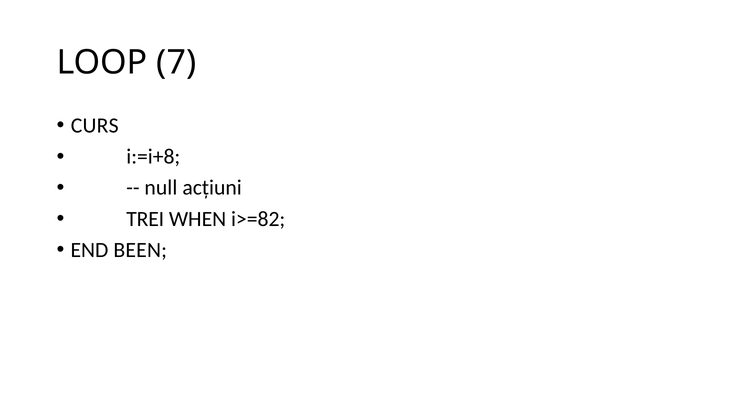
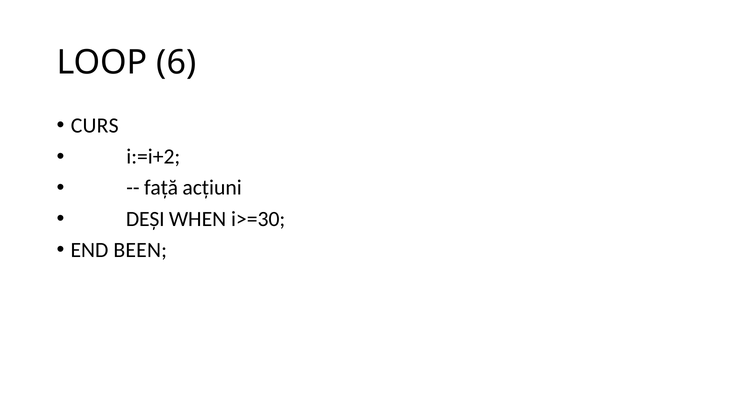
7: 7 -> 6
i:=i+8: i:=i+8 -> i:=i+2
null: null -> faţă
TREI: TREI -> DEŞI
i>=82: i>=82 -> i>=30
